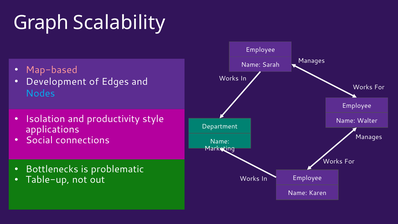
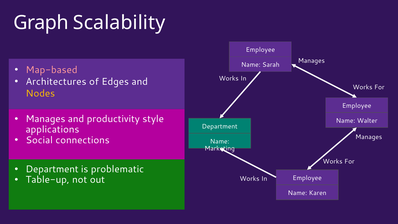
Development: Development -> Architectures
Nodes colour: light blue -> yellow
Isolation at (45, 119): Isolation -> Manages
Bottlenecks at (52, 169): Bottlenecks -> Department
